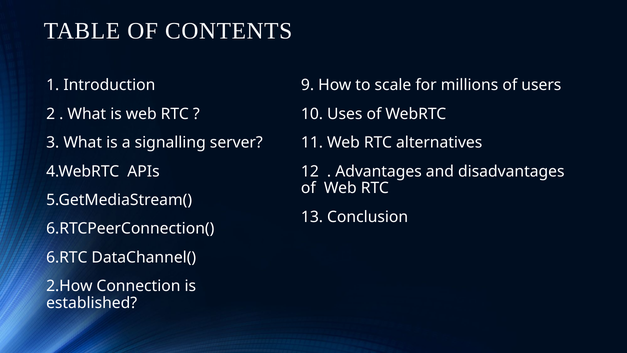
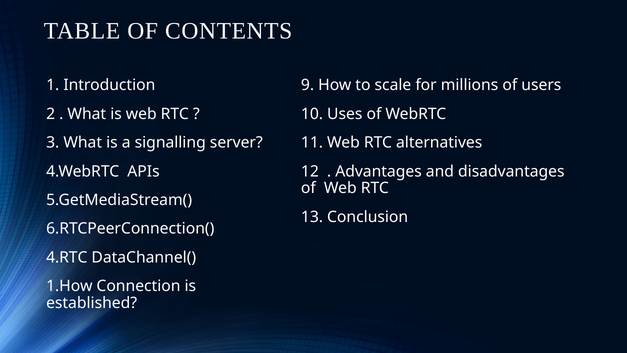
6.RTC: 6.RTC -> 4.RTC
2.How: 2.How -> 1.How
